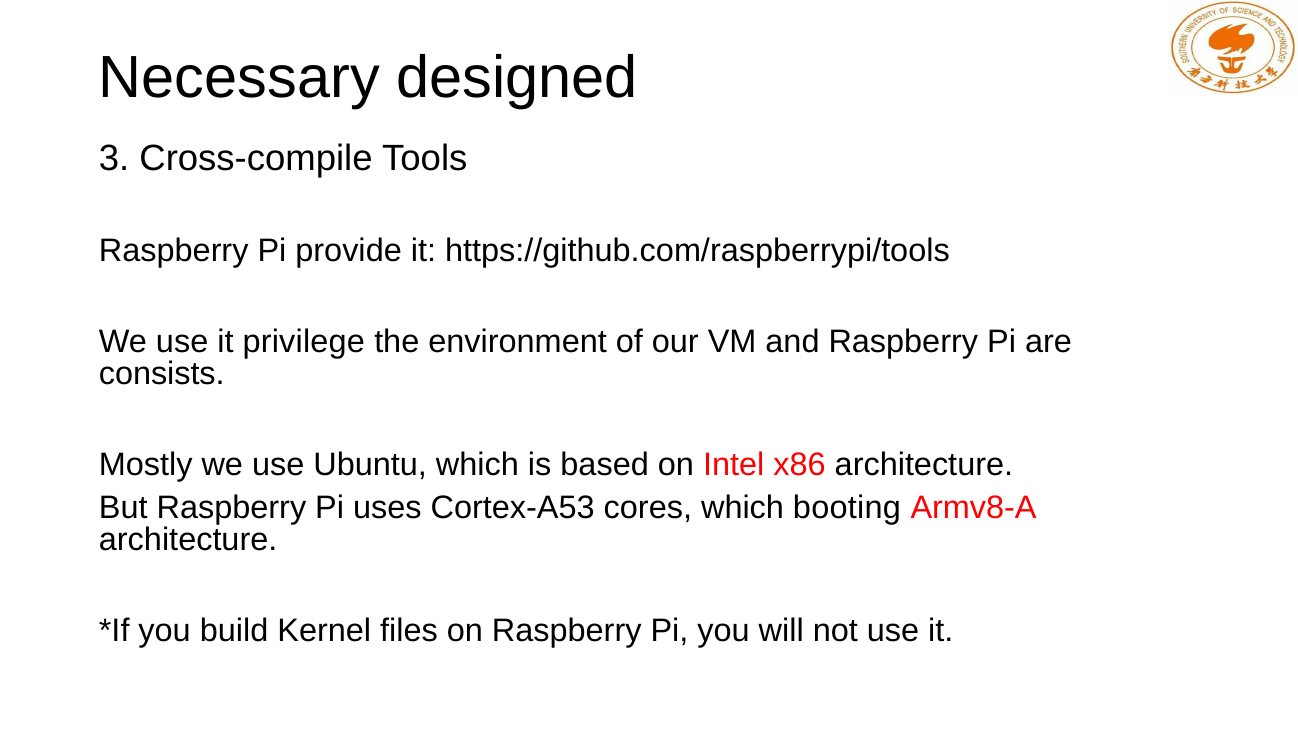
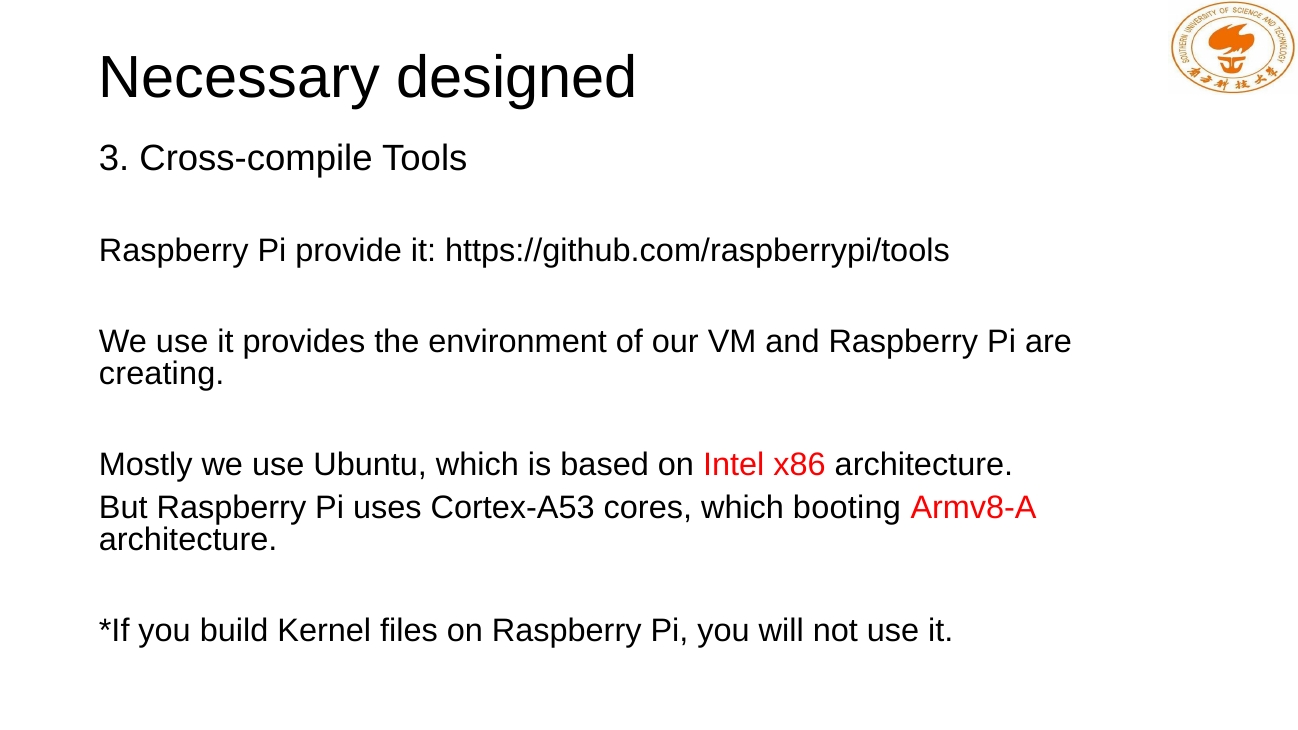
privilege: privilege -> provides
consists: consists -> creating
